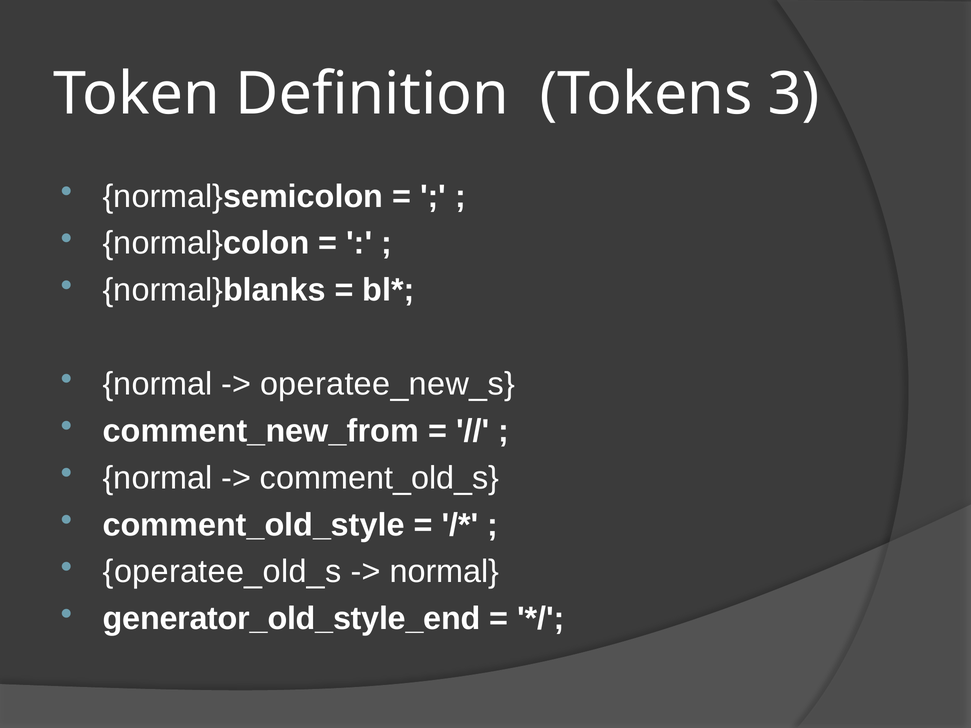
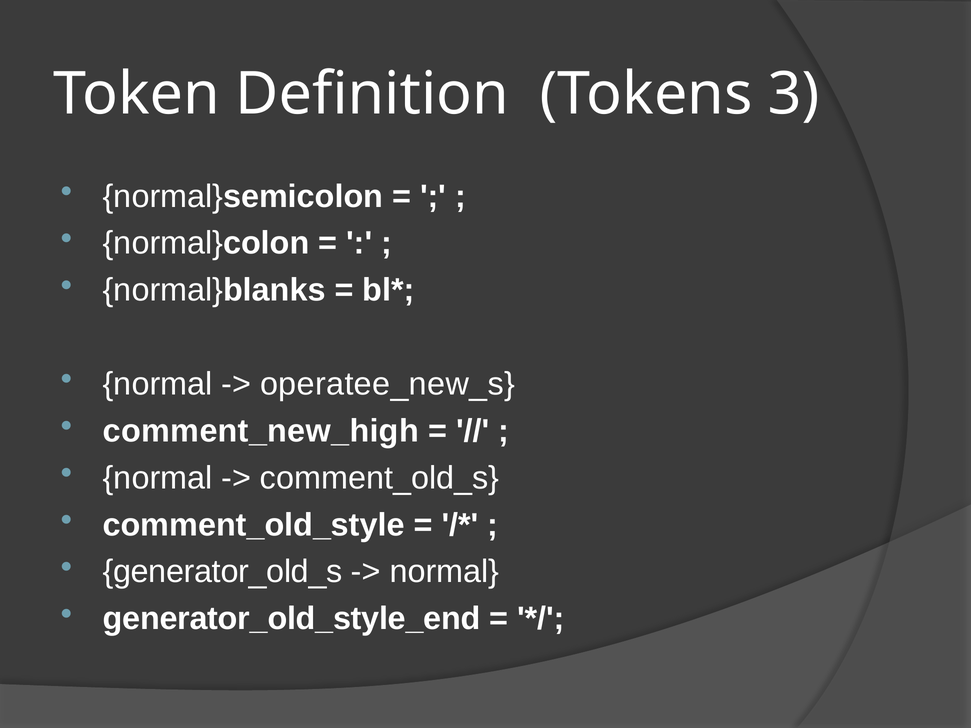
comment_new_from: comment_new_from -> comment_new_high
operatee_old_s: operatee_old_s -> generator_old_s
